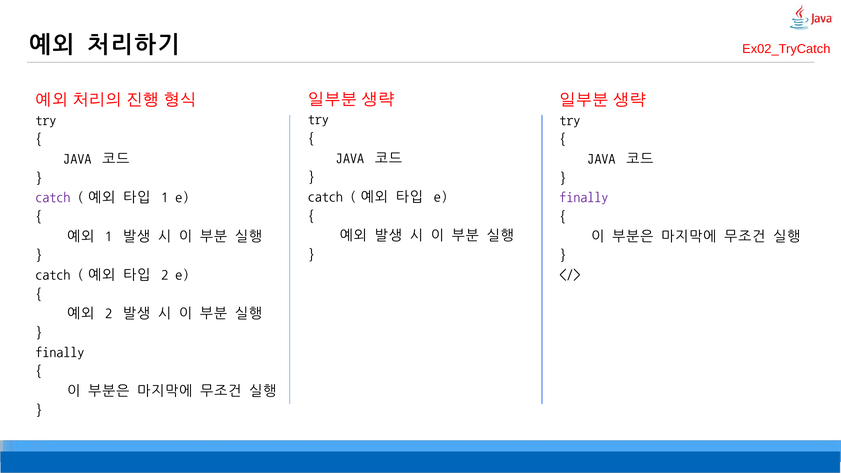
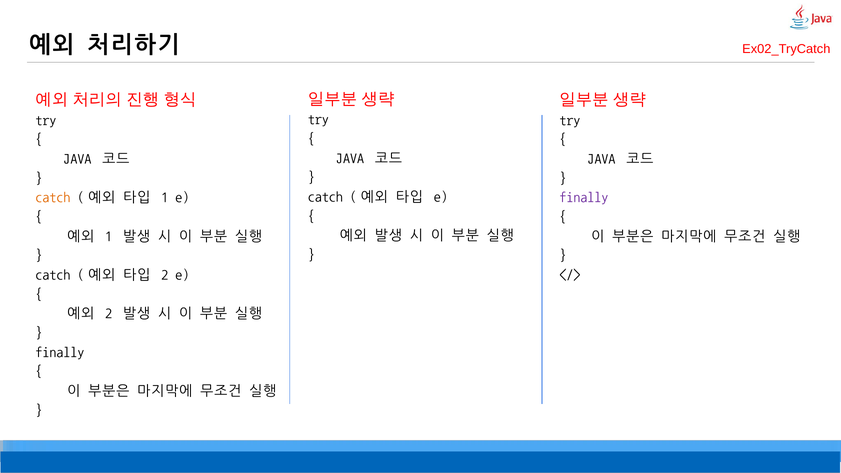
catch at (53, 197) colour: purple -> orange
